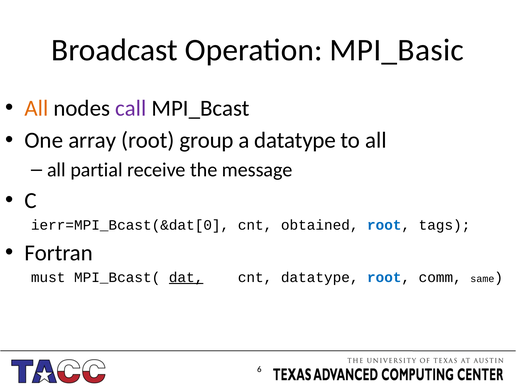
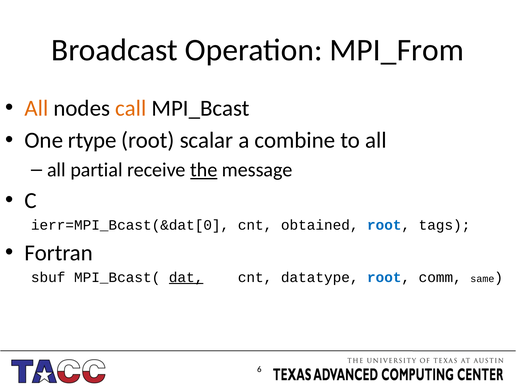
MPI_Basic: MPI_Basic -> MPI_From
call colour: purple -> orange
array: array -> rtype
group: group -> scalar
a datatype: datatype -> combine
the underline: none -> present
must: must -> sbuf
